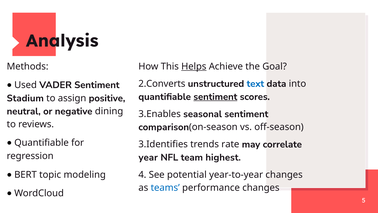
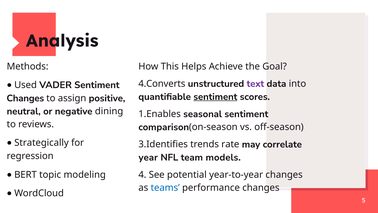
Helps underline: present -> none
2.Converts: 2.Converts -> 4.Converts
text colour: blue -> purple
Stadium at (25, 98): Stadium -> Changes
3.Enables: 3.Enables -> 1.Enables
Quantifiable at (42, 143): Quantifiable -> Strategically
highest: highest -> models
